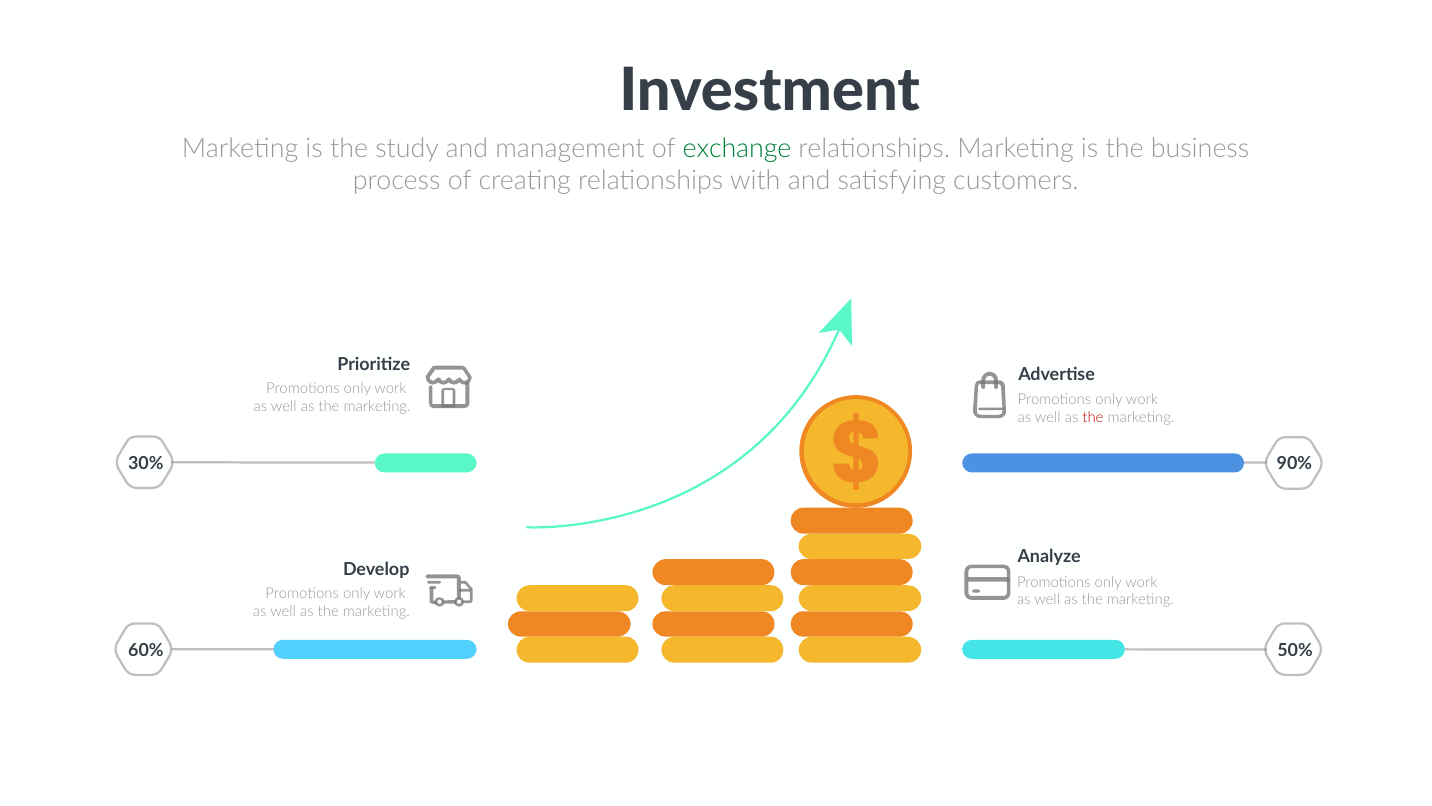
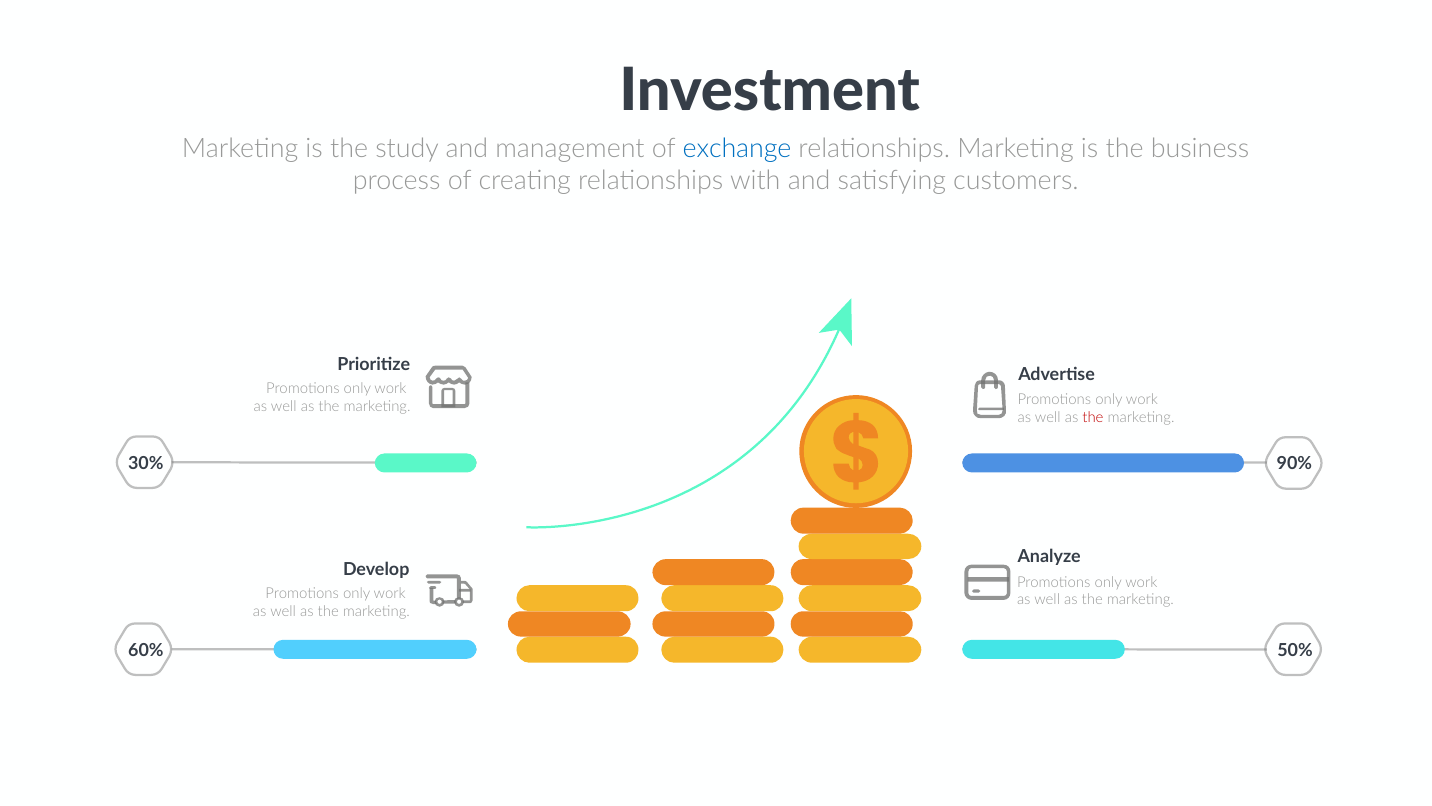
exchange colour: green -> blue
